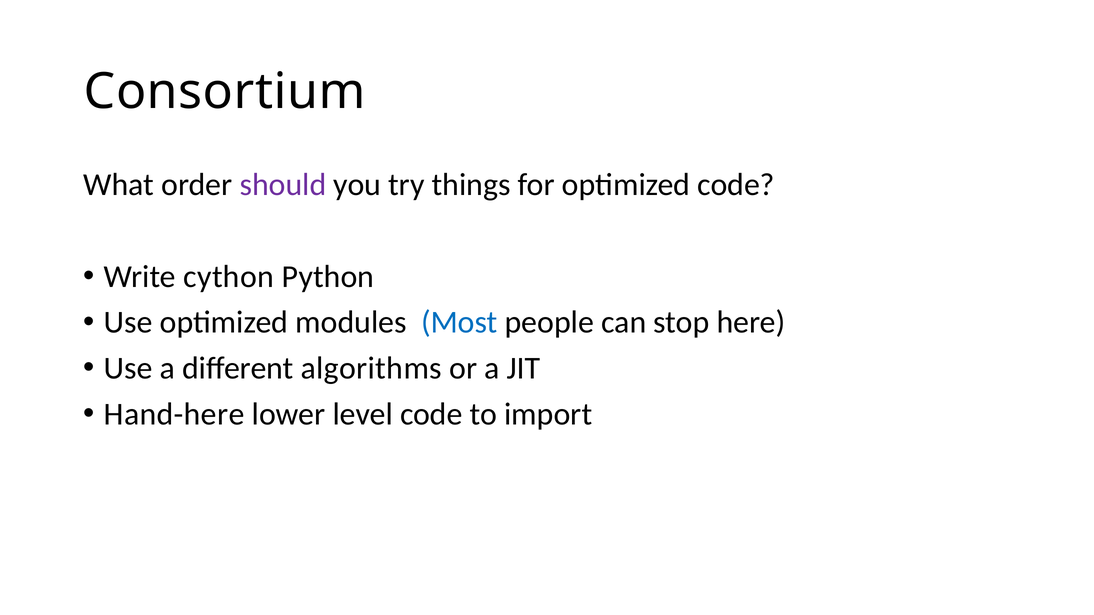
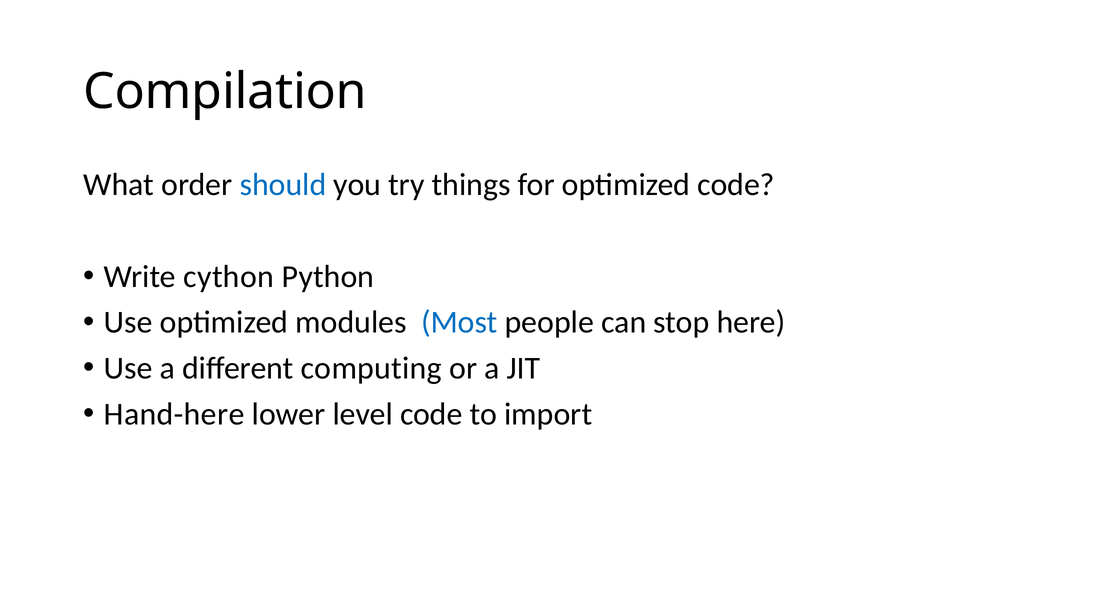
Consortium: Consortium -> Compilation
should colour: purple -> blue
algorithms: algorithms -> computing
